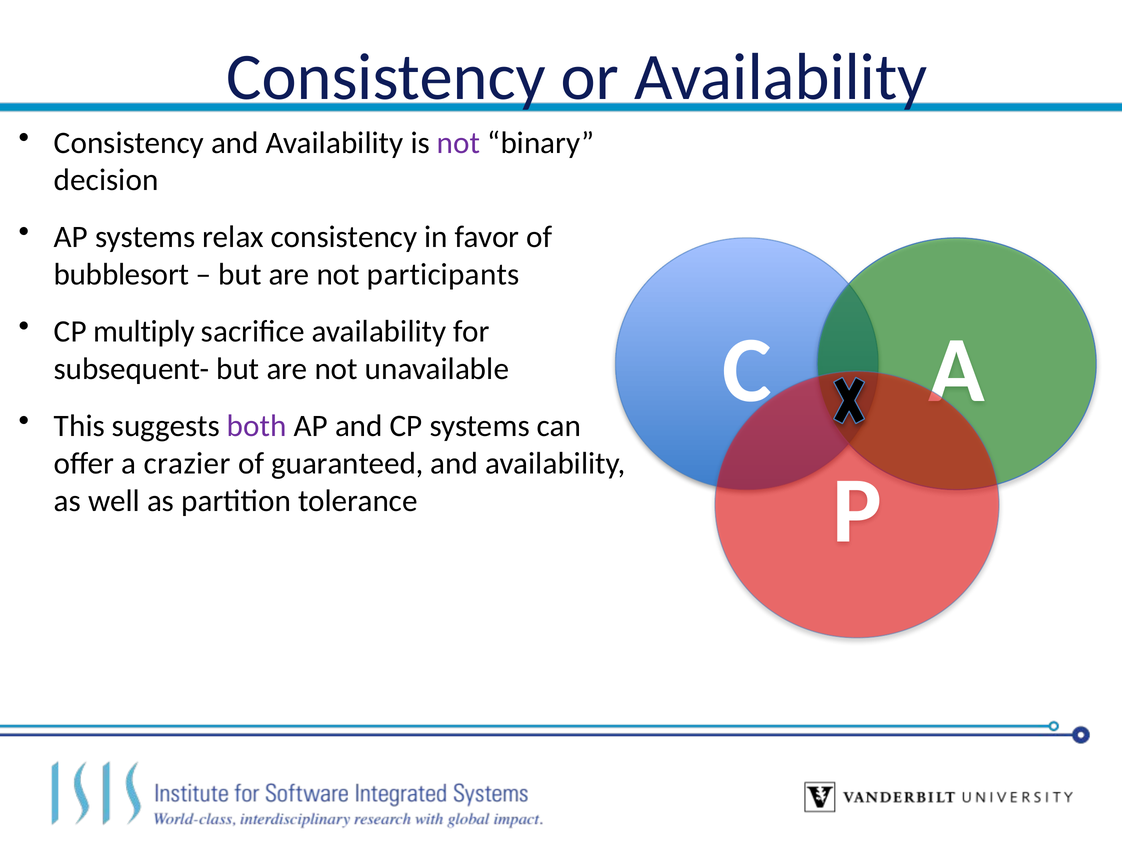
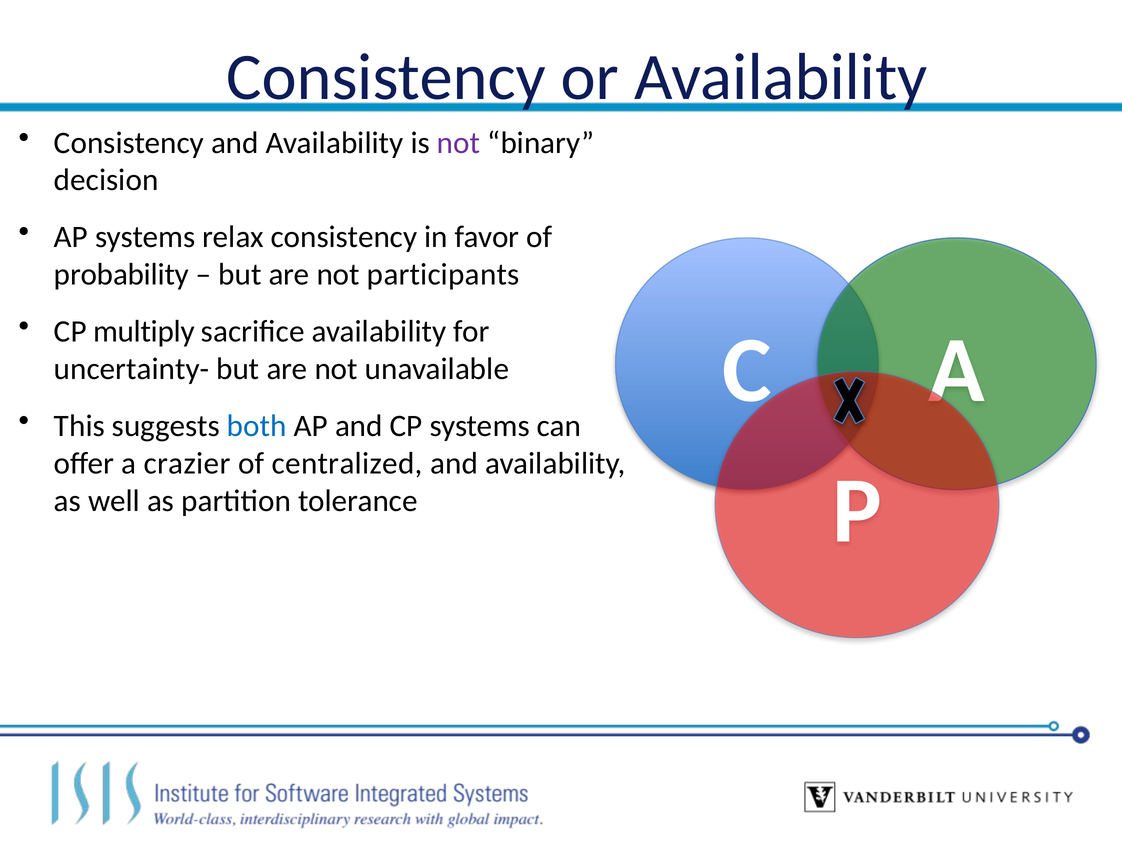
bubblesort: bubblesort -> probability
subsequent-: subsequent- -> uncertainty-
both colour: purple -> blue
guaranteed: guaranteed -> centralized
